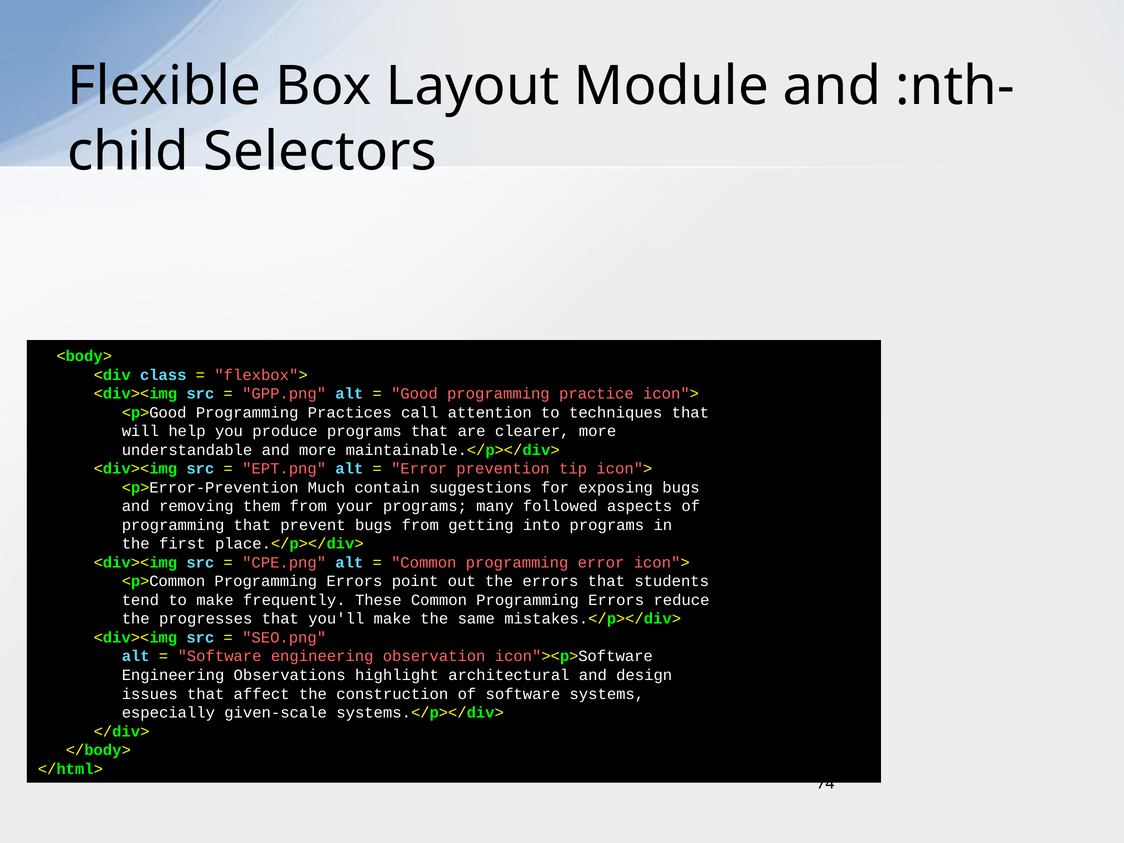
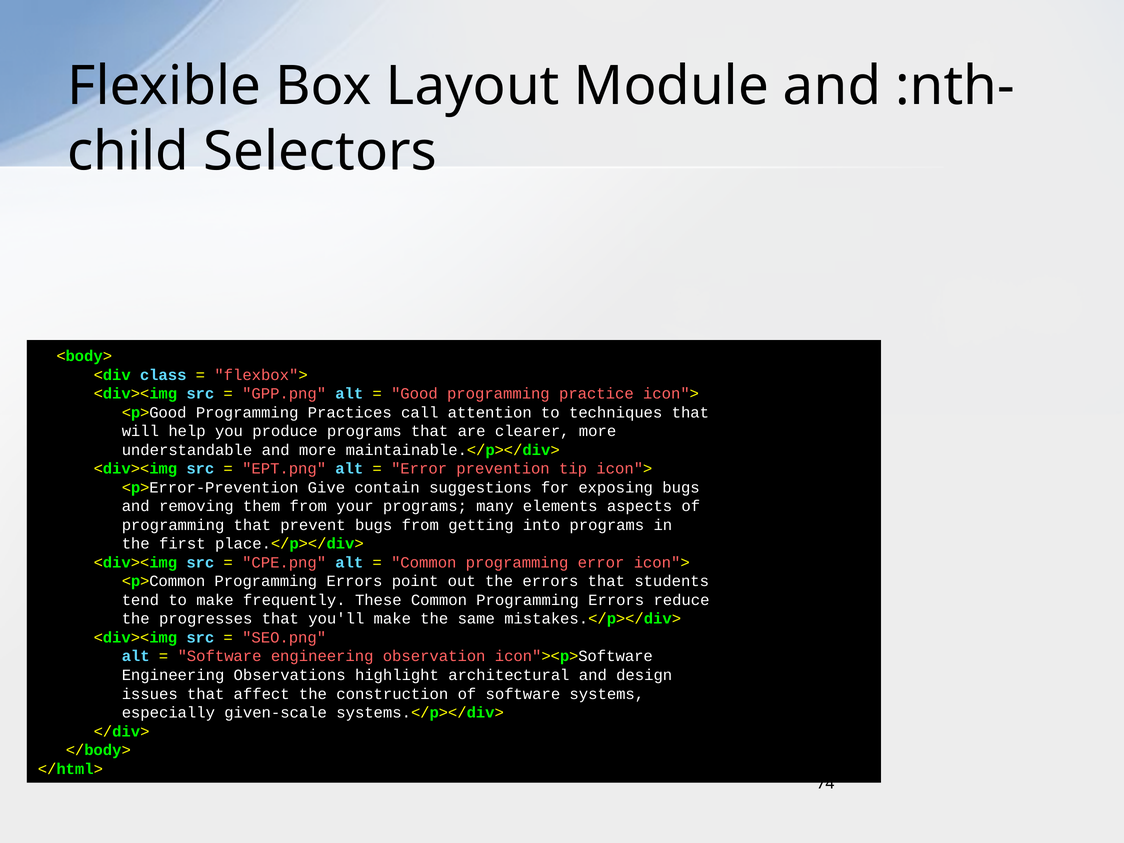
Much: Much -> Give
followed: followed -> elements
